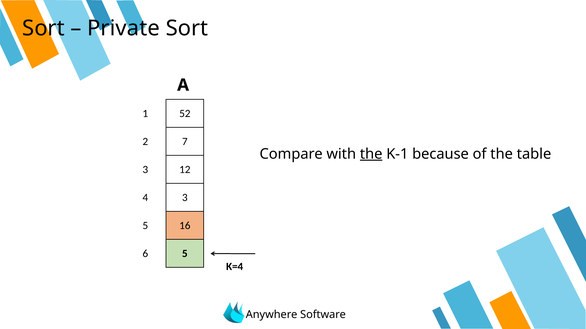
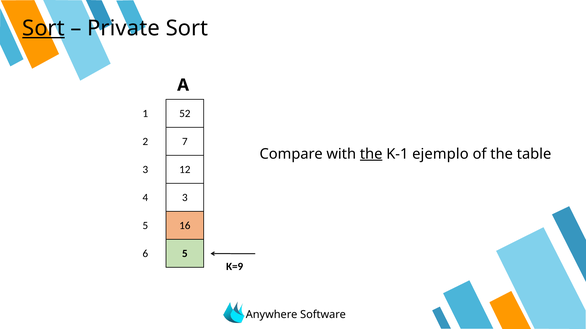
Sort at (43, 28) underline: none -> present
because: because -> ejemplo
Κ=4: Κ=4 -> Κ=9
